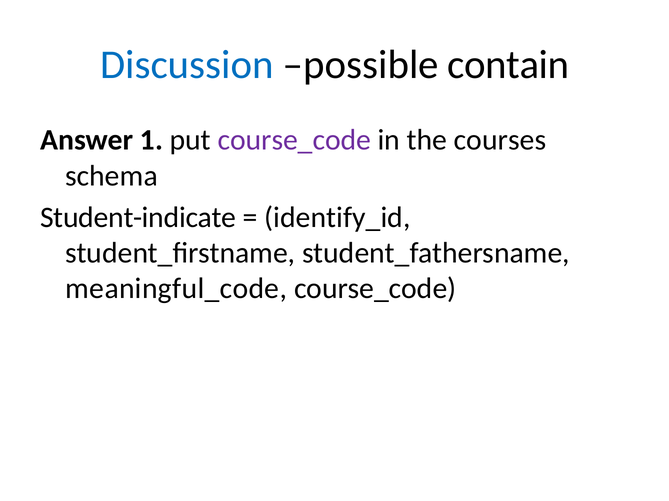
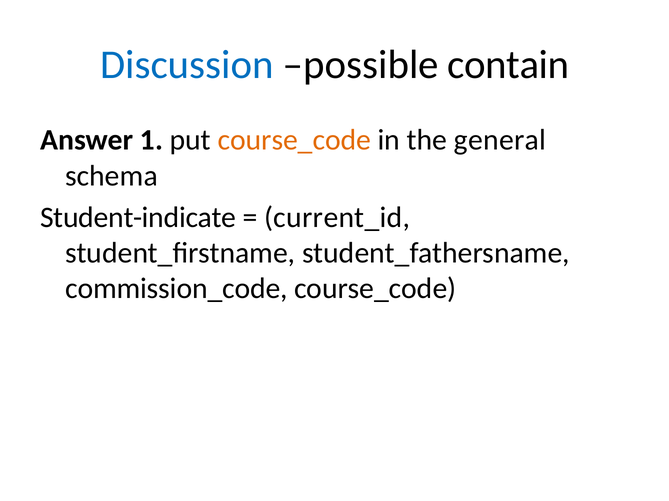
course_code at (294, 140) colour: purple -> orange
courses: courses -> general
identify_id: identify_id -> current_id
meaningful_code: meaningful_code -> commission_code
